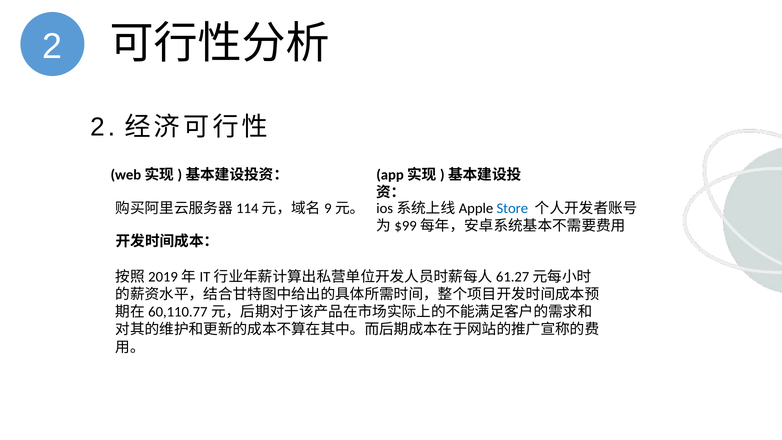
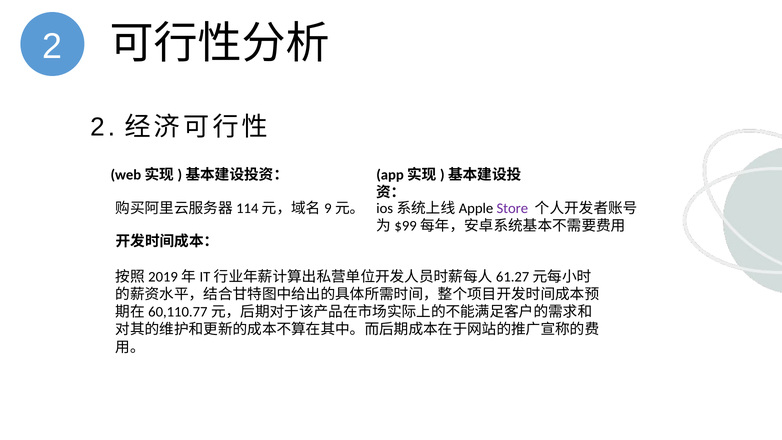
Store colour: blue -> purple
